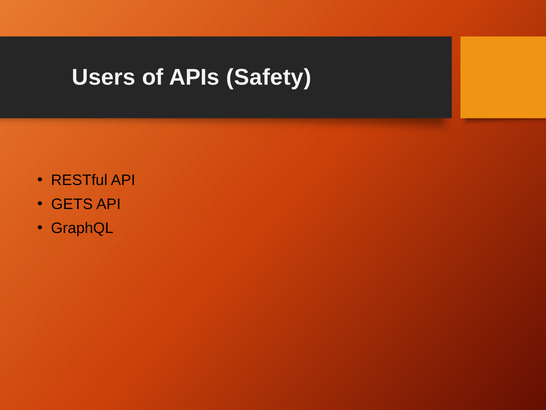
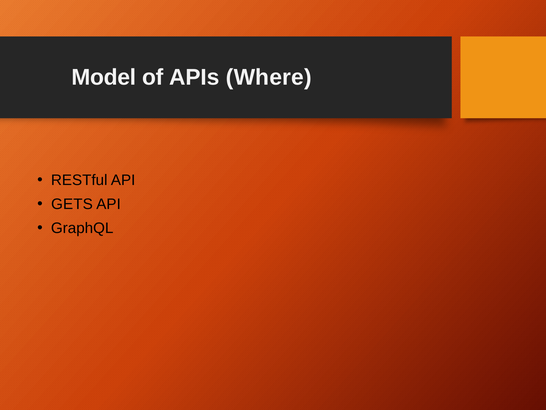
Users: Users -> Model
Safety: Safety -> Where
